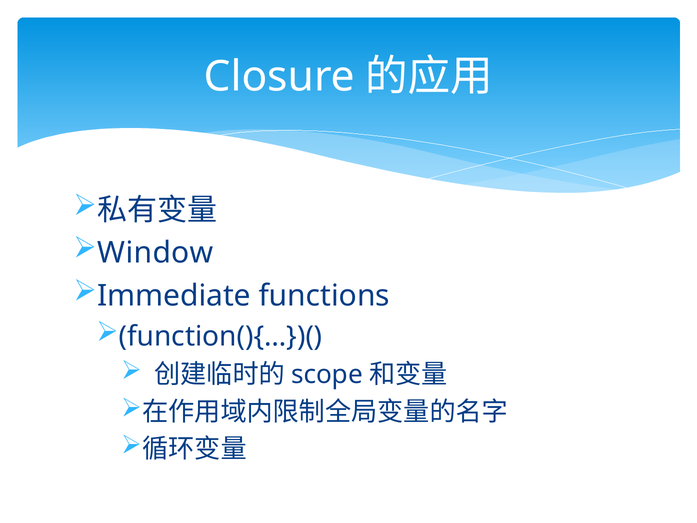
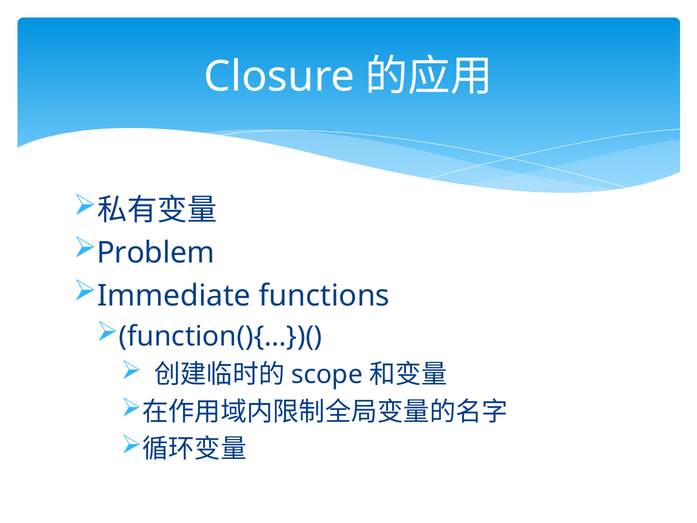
Window: Window -> Problem
